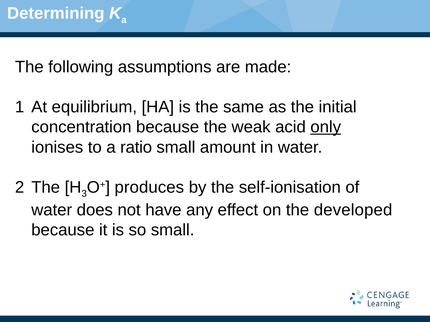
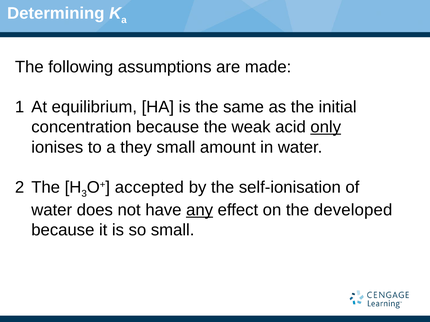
ratio: ratio -> they
produces: produces -> accepted
any underline: none -> present
